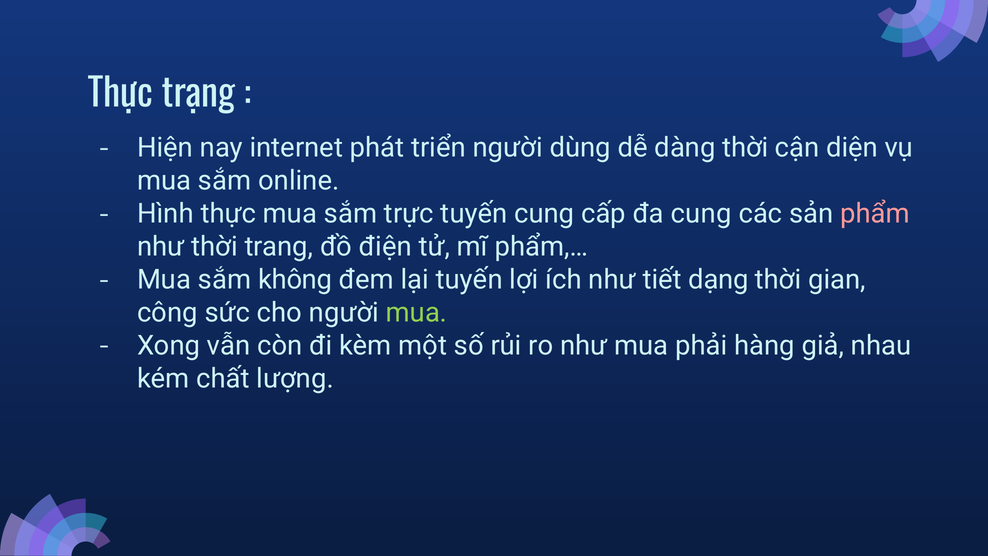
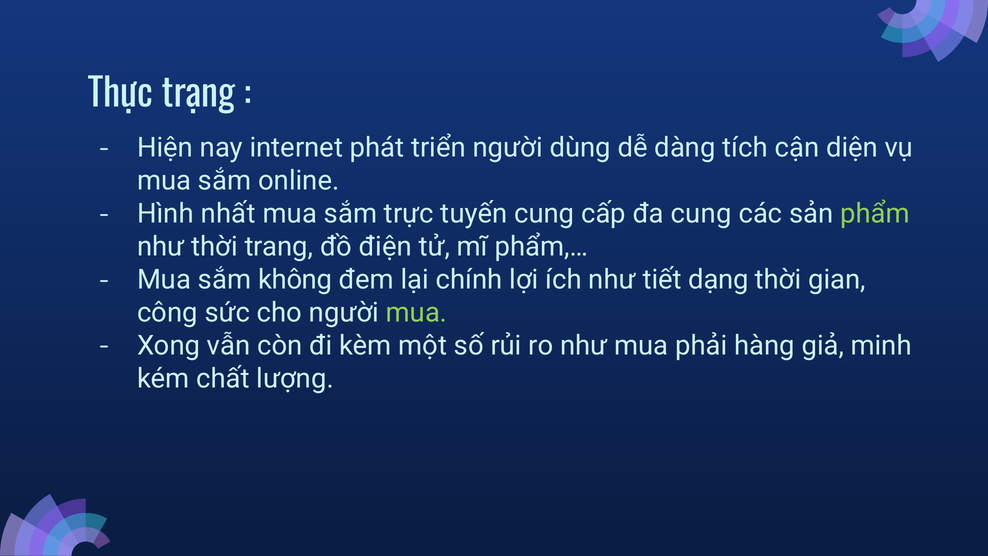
dàng thời: thời -> tích
Hình thực: thực -> nhất
phẩm colour: pink -> light green
lại tuyến: tuyến -> chính
nhau: nhau -> minh
